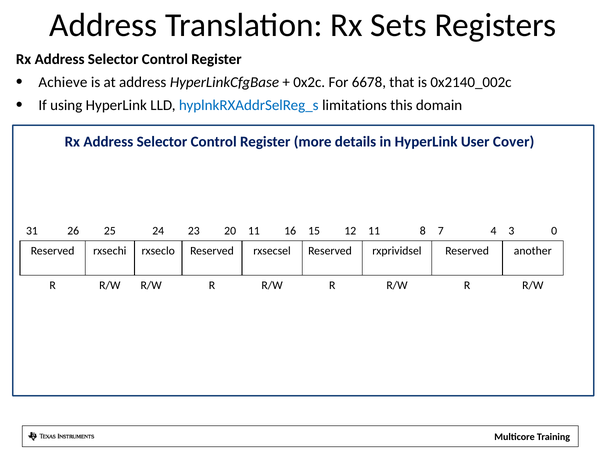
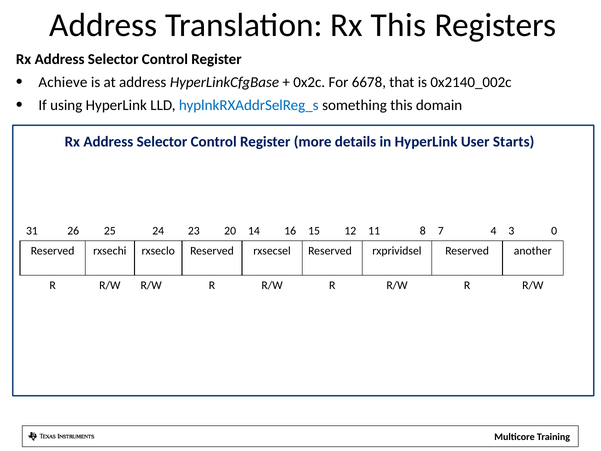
Rx Sets: Sets -> This
limitations: limitations -> something
Cover: Cover -> Starts
20 11: 11 -> 14
